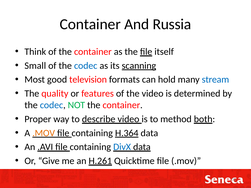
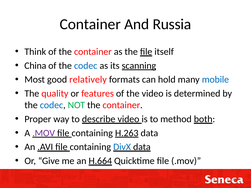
Small: Small -> China
television: television -> relatively
stream: stream -> mobile
.MOV at (44, 133) colour: orange -> purple
H.364: H.364 -> H.263
H.261: H.261 -> H.664
